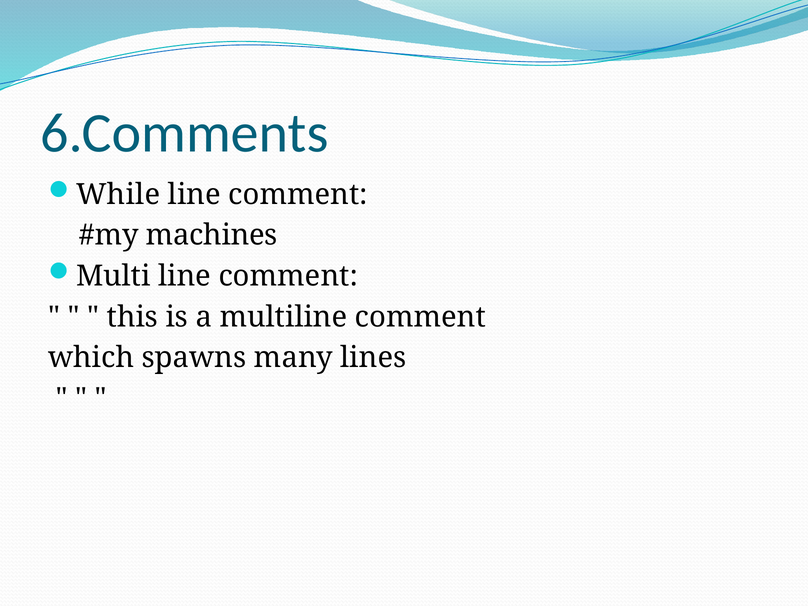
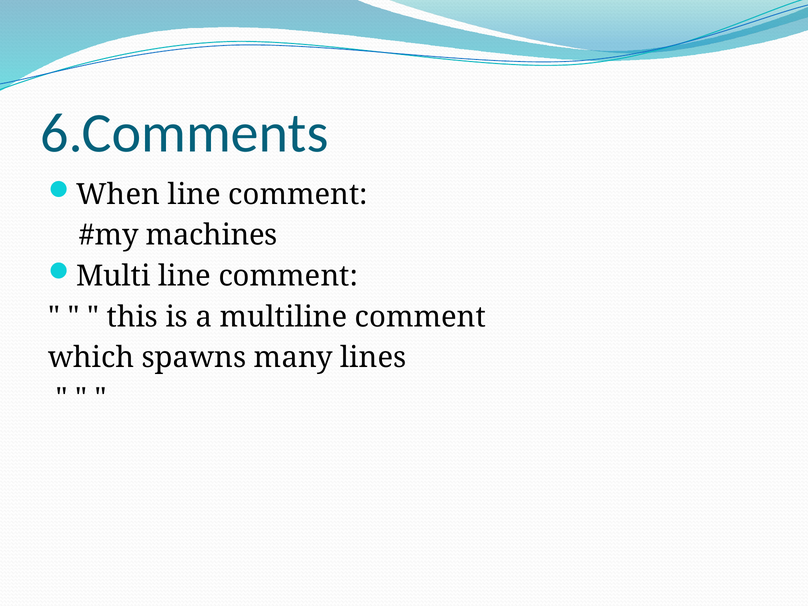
While: While -> When
